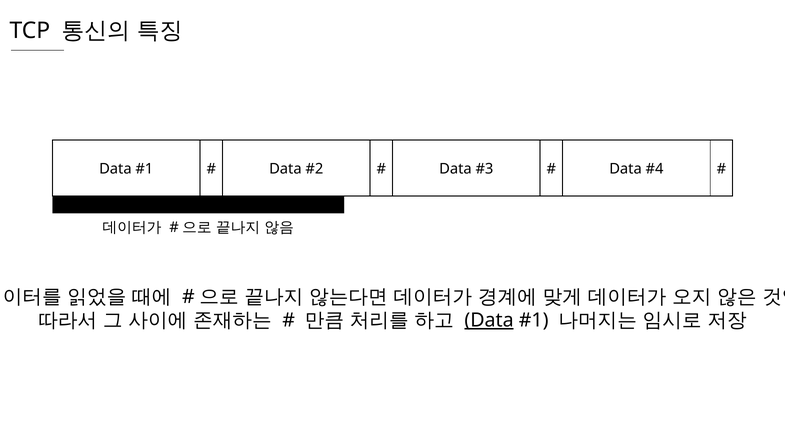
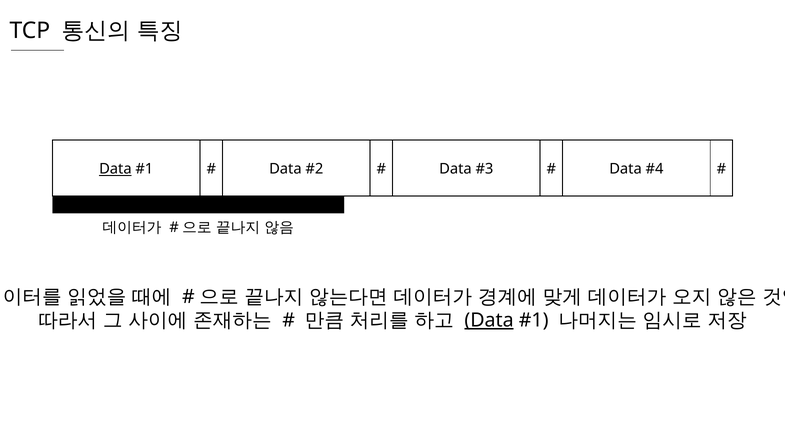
Data at (115, 169) underline: none -> present
